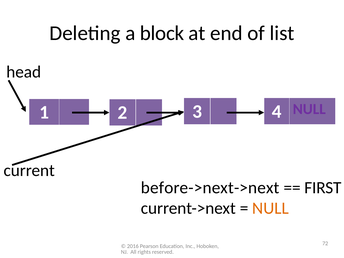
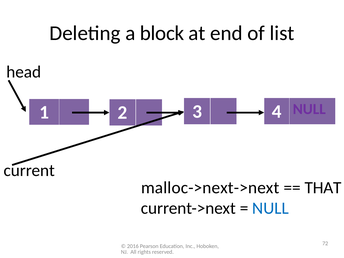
before->next->next: before->next->next -> malloc->next->next
FIRST: FIRST -> THAT
NULL at (271, 208) colour: orange -> blue
